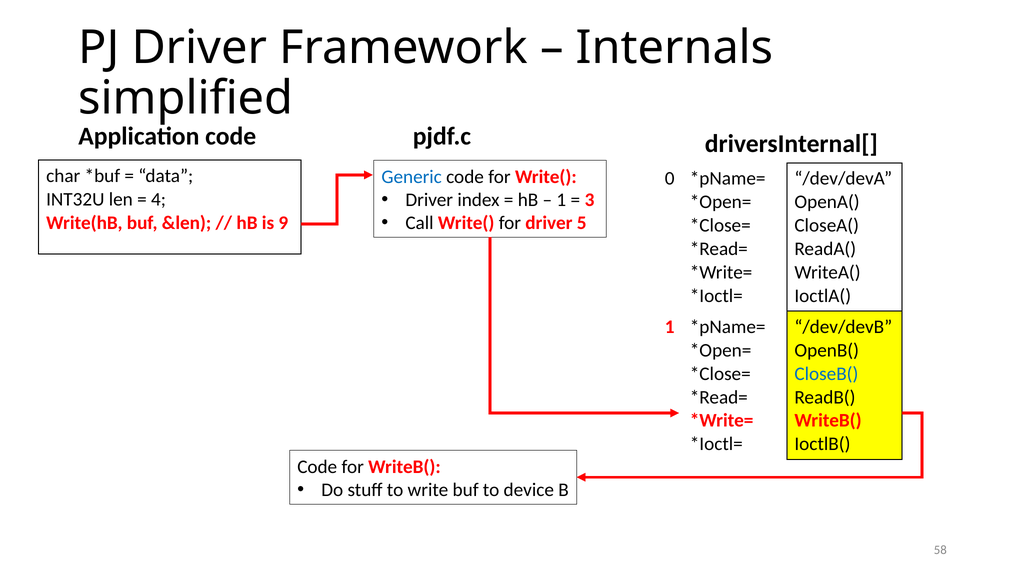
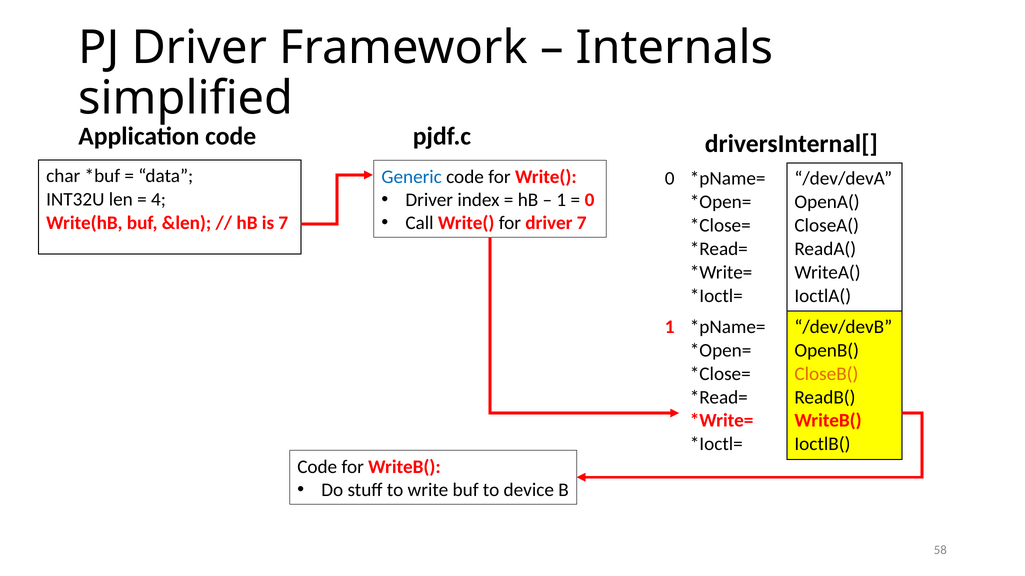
3 at (590, 200): 3 -> 0
driver 5: 5 -> 7
is 9: 9 -> 7
CloseB( colour: blue -> orange
